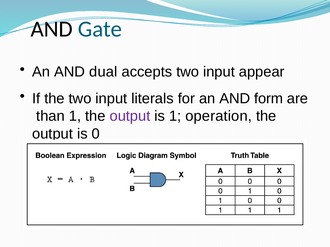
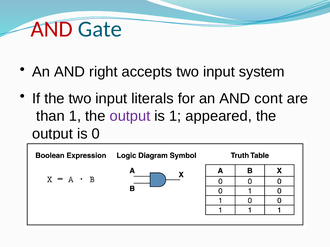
AND at (52, 29) colour: black -> red
dual: dual -> right
appear: appear -> system
form: form -> cont
operation: operation -> appeared
